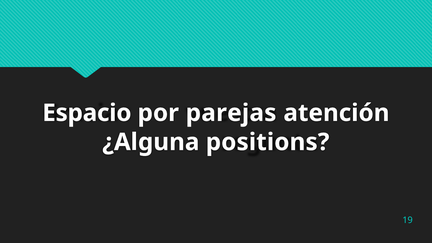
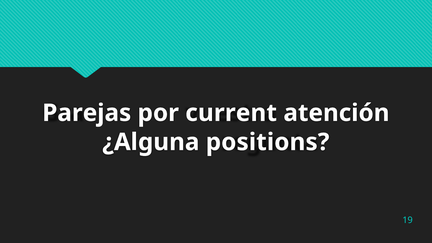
Espacio: Espacio -> Parejas
parejas: parejas -> current
